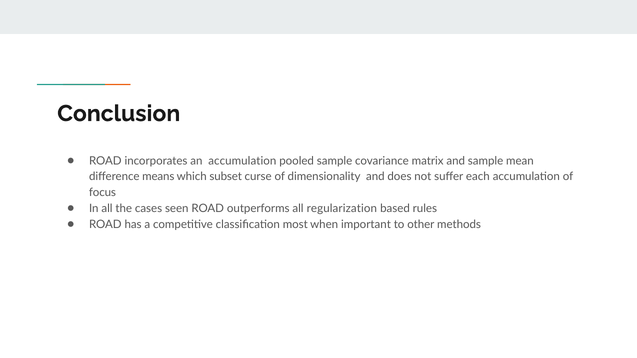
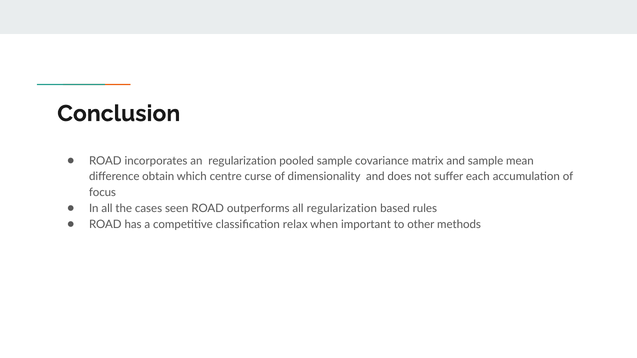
an accumulation: accumulation -> regularization
means: means -> obtain
subset: subset -> centre
most: most -> relax
